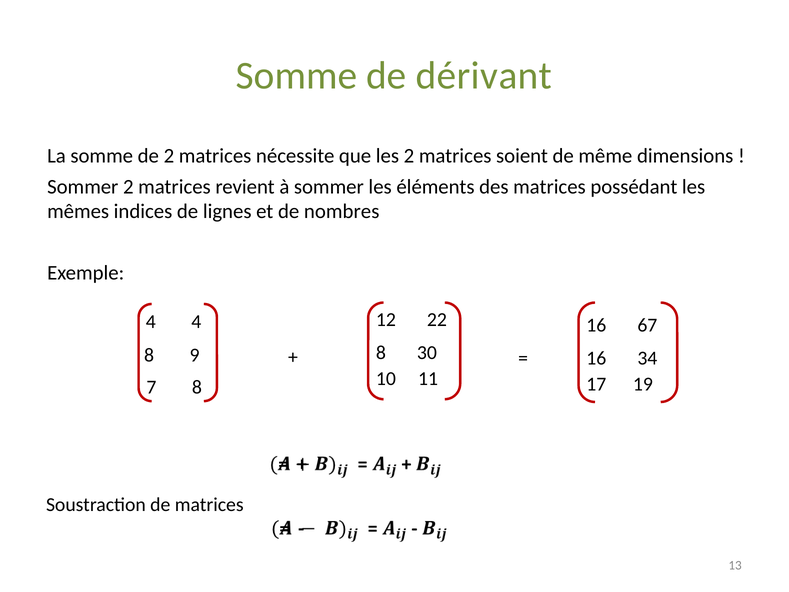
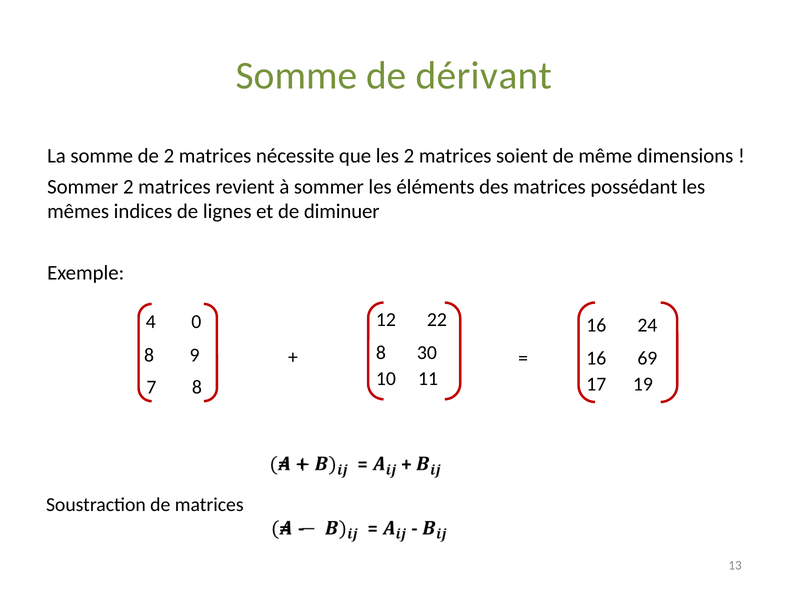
nombres: nombres -> diminuer
4 4: 4 -> 0
67: 67 -> 24
34: 34 -> 69
